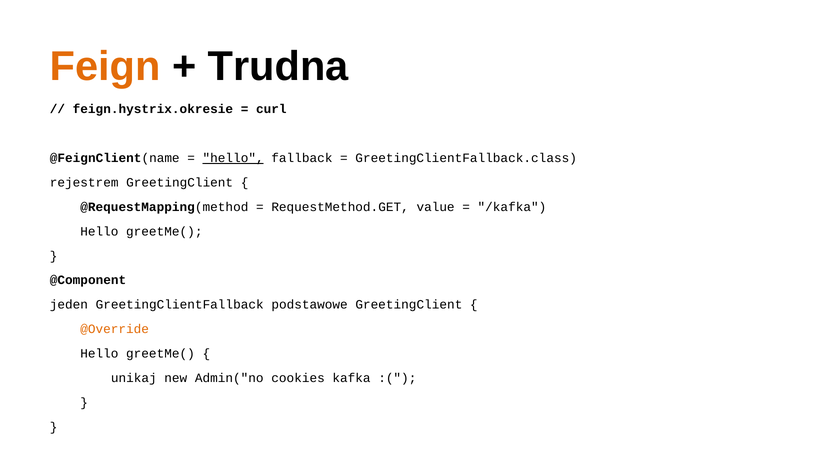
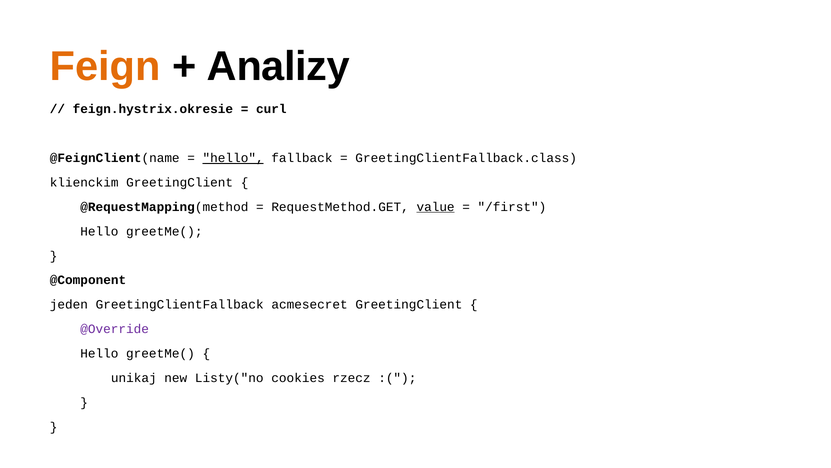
Trudna: Trudna -> Analizy
rejestrem: rejestrem -> klienckim
value underline: none -> present
/kafka: /kafka -> /first
podstawowe: podstawowe -> acmesecret
@Override colour: orange -> purple
Admin("no: Admin("no -> Listy("no
kafka: kafka -> rzecz
